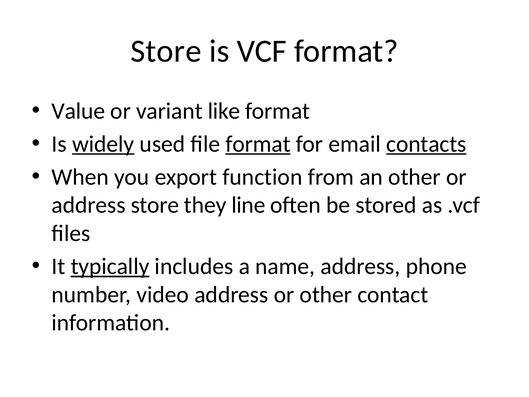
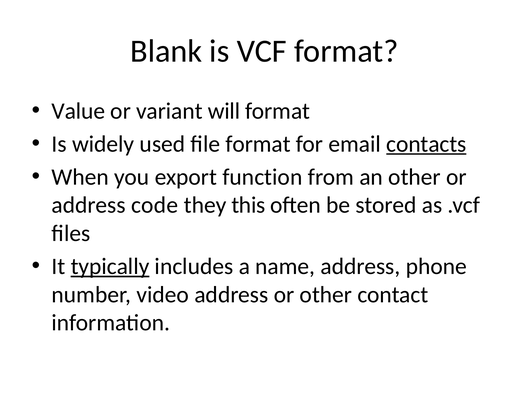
Store at (166, 51): Store -> Blank
like: like -> will
widely underline: present -> none
format at (258, 144) underline: present -> none
address store: store -> code
line: line -> this
